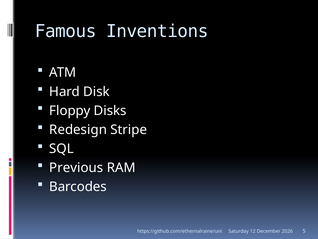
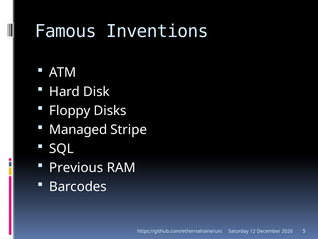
Redesign: Redesign -> Managed
